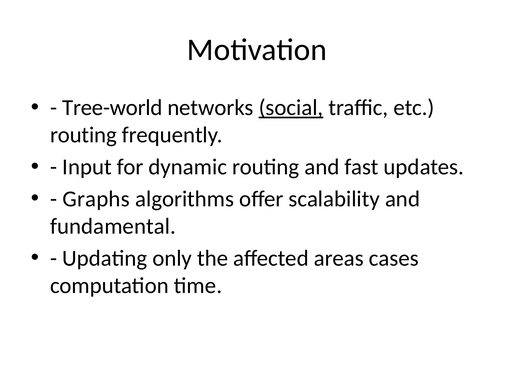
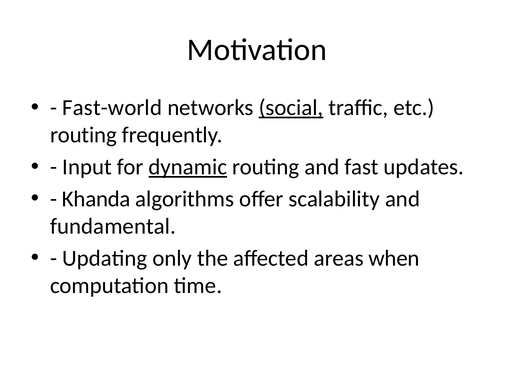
Tree-world: Tree-world -> Fast-world
dynamic underline: none -> present
Graphs: Graphs -> Khanda
cases: cases -> when
